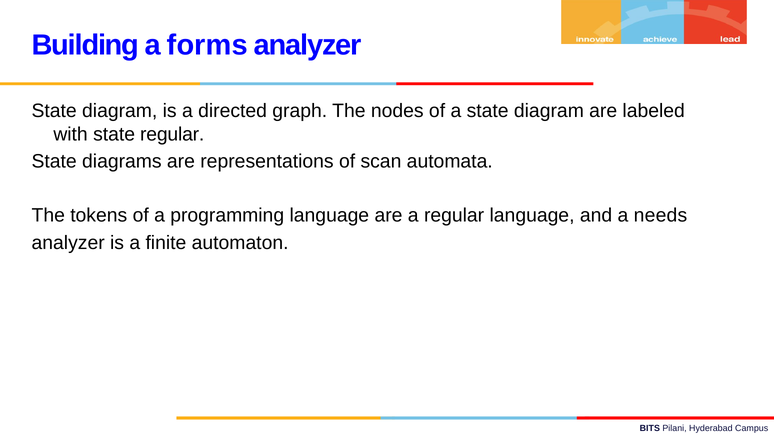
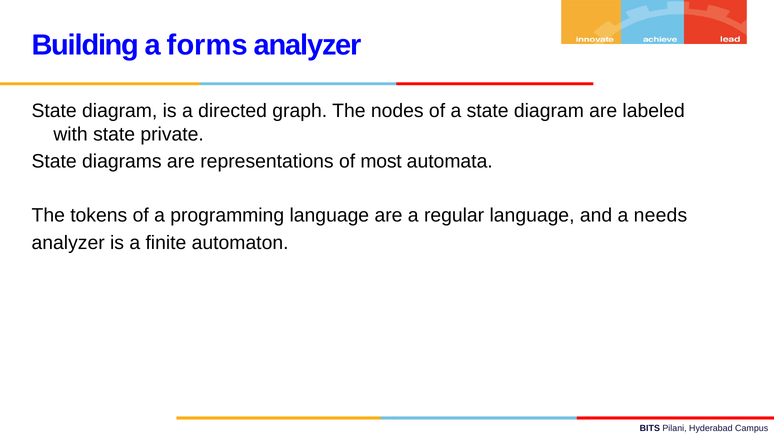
state regular: regular -> private
scan: scan -> most
